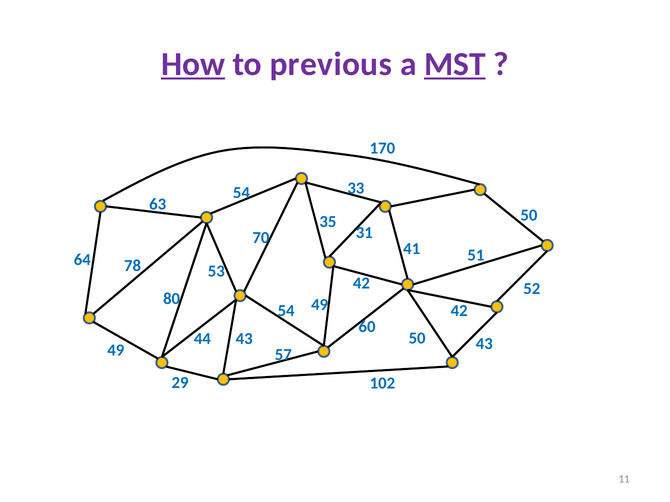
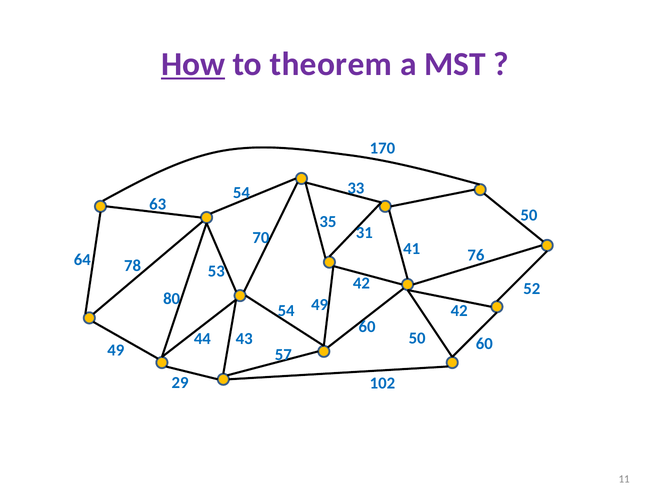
previous: previous -> theorem
MST underline: present -> none
51: 51 -> 76
50 43: 43 -> 60
